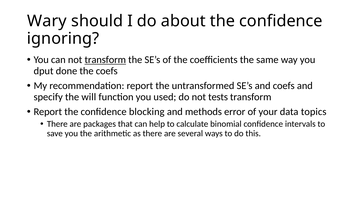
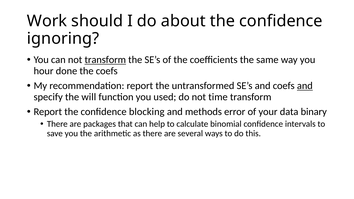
Wary: Wary -> Work
dput: dput -> hour
and at (305, 86) underline: none -> present
tests: tests -> time
topics: topics -> binary
